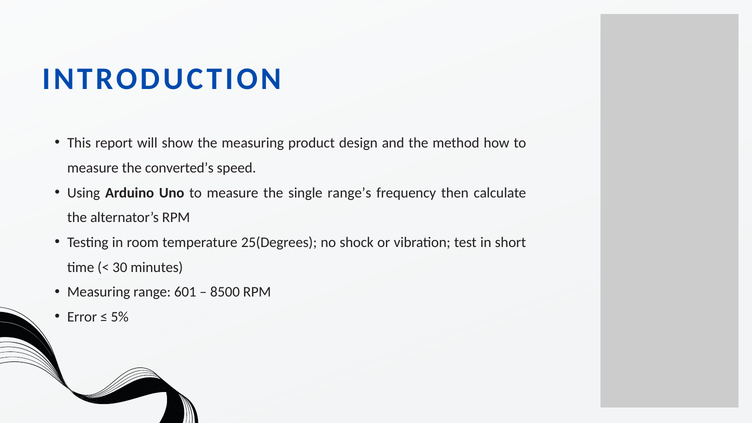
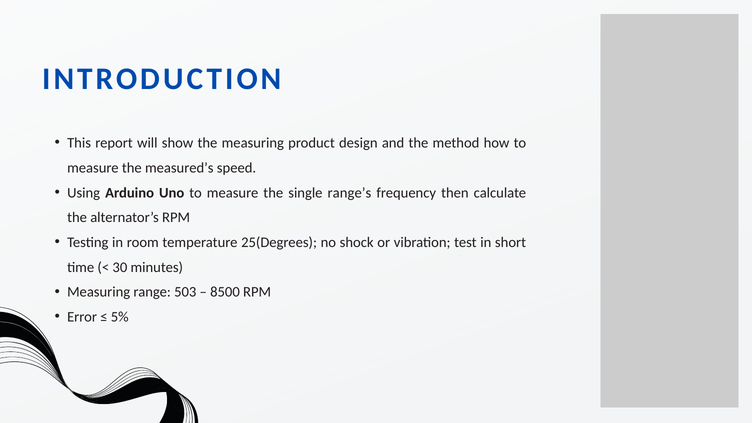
converted’s: converted’s -> measured’s
601: 601 -> 503
